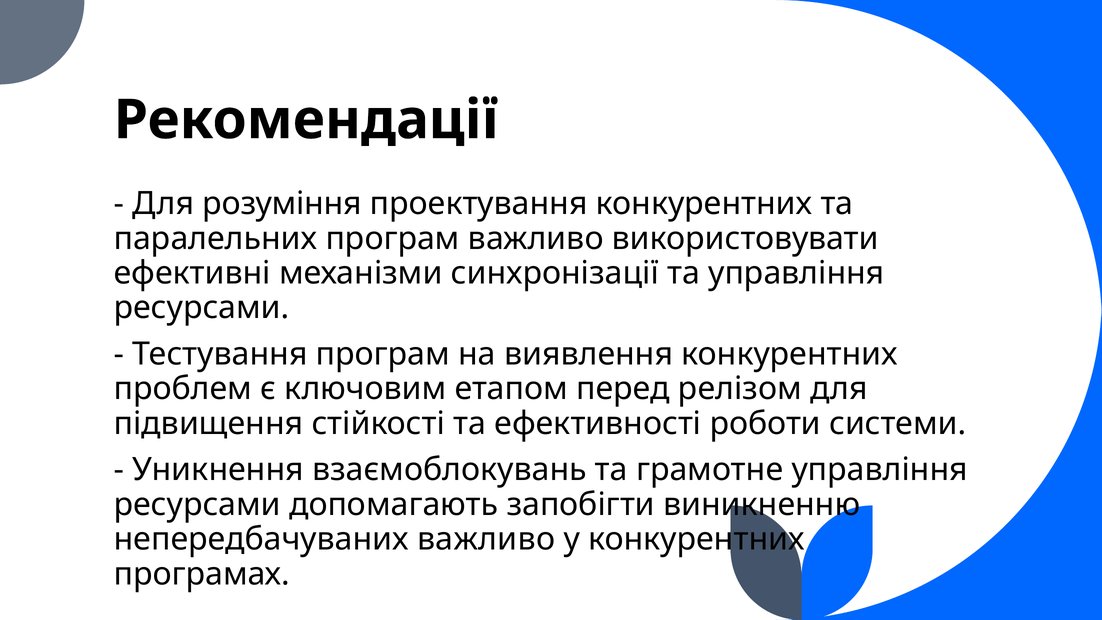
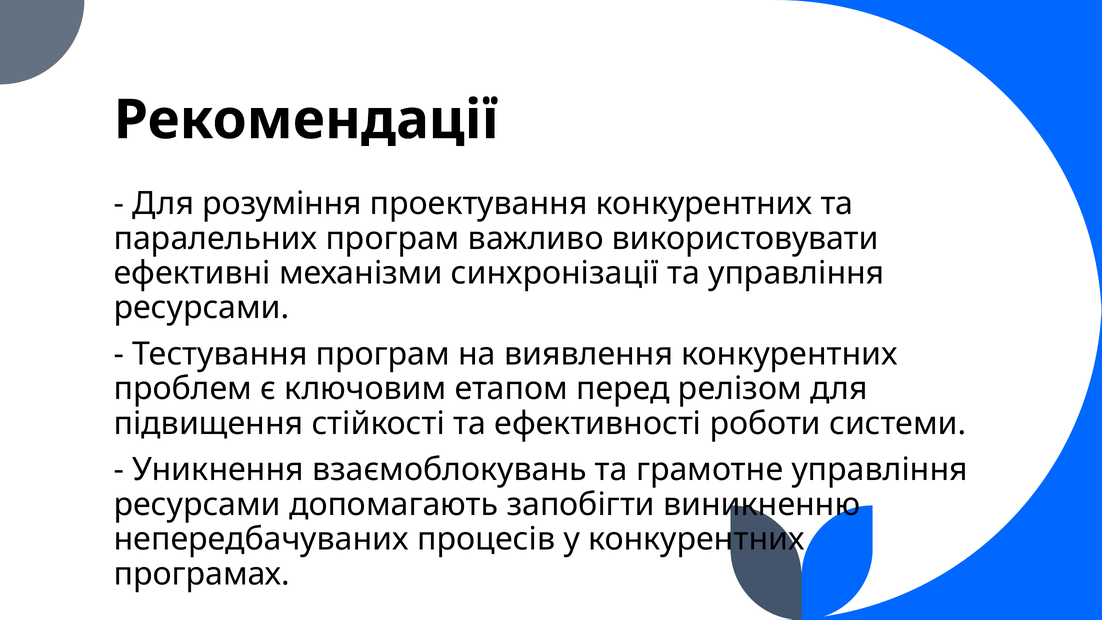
непередбачуваних важливо: важливо -> процесів
